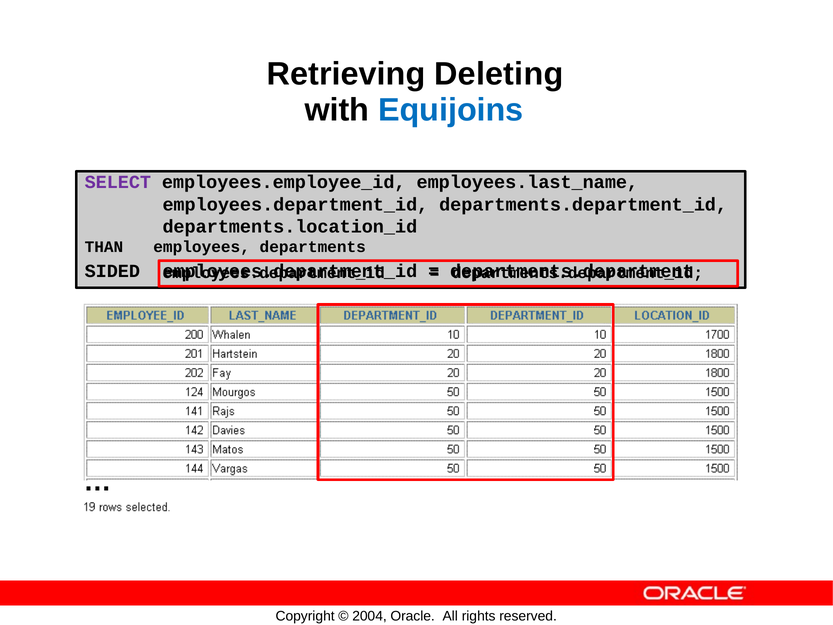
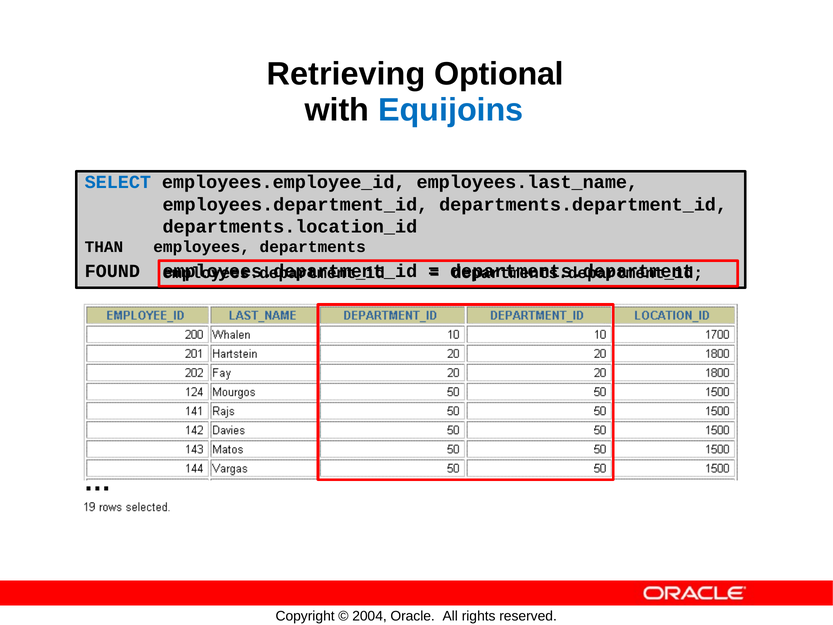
Deleting: Deleting -> Optional
SELECT colour: purple -> blue
SIDED: SIDED -> FOUND
